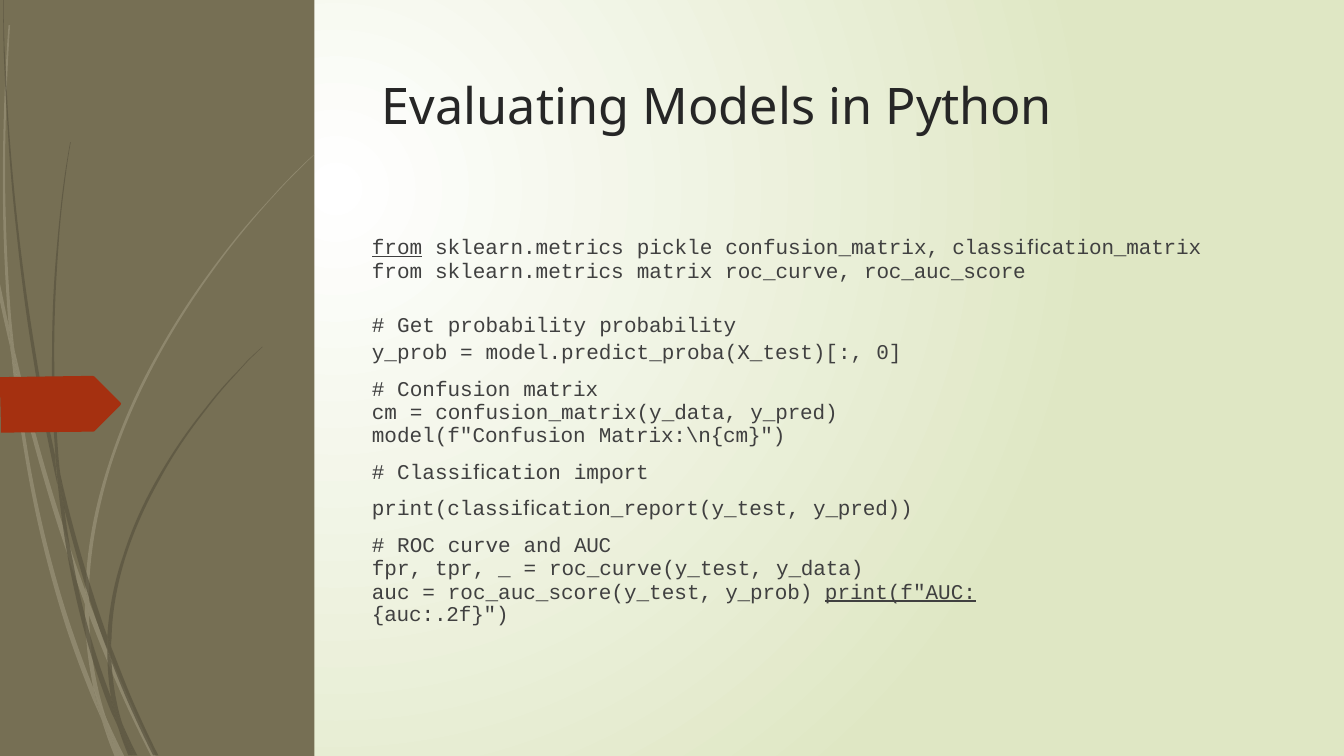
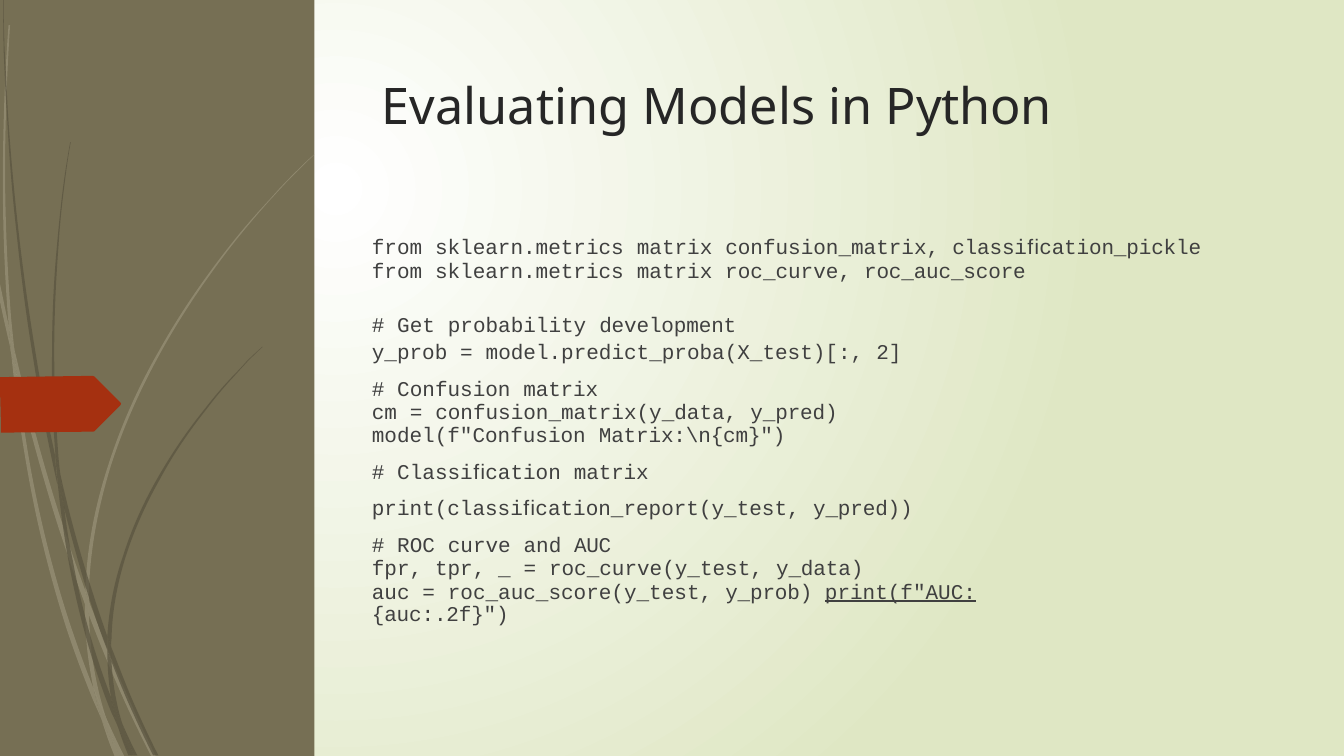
from at (397, 248) underline: present -> none
pickle at (675, 248): pickle -> matrix
classiﬁcation_matrix: classiﬁcation_matrix -> classiﬁcation_pickle
probability probability: probability -> development
0: 0 -> 2
Classiﬁcation import: import -> matrix
